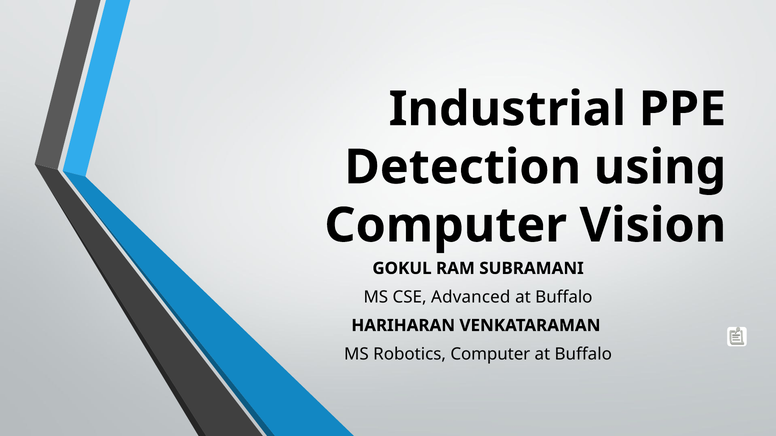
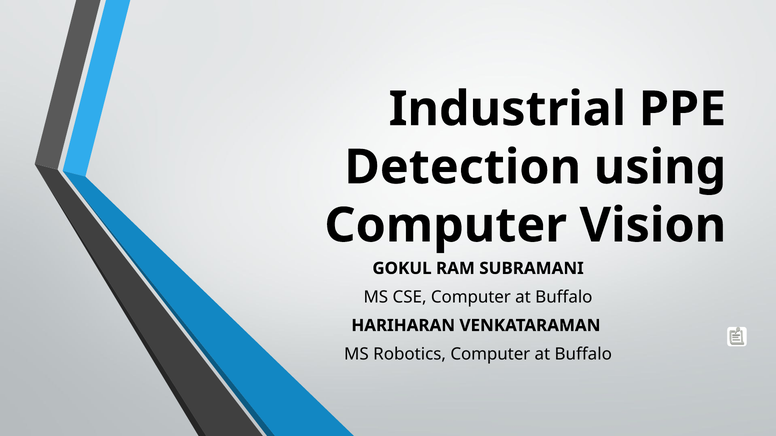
CSE Advanced: Advanced -> Computer
